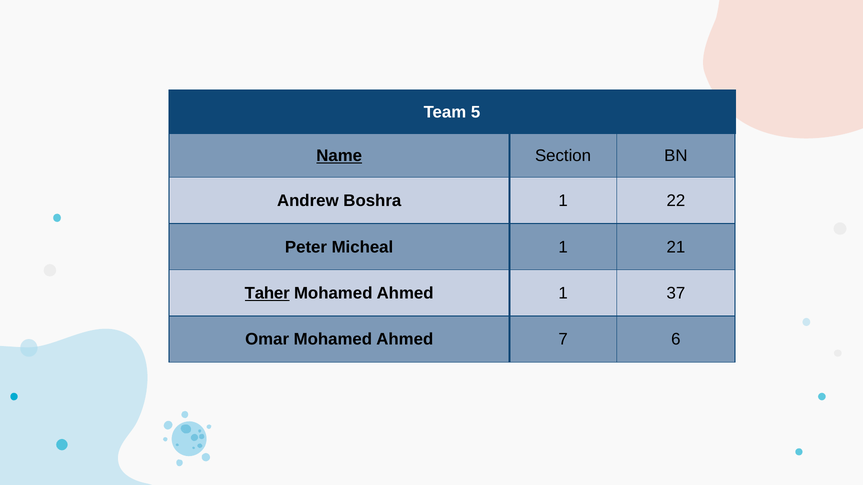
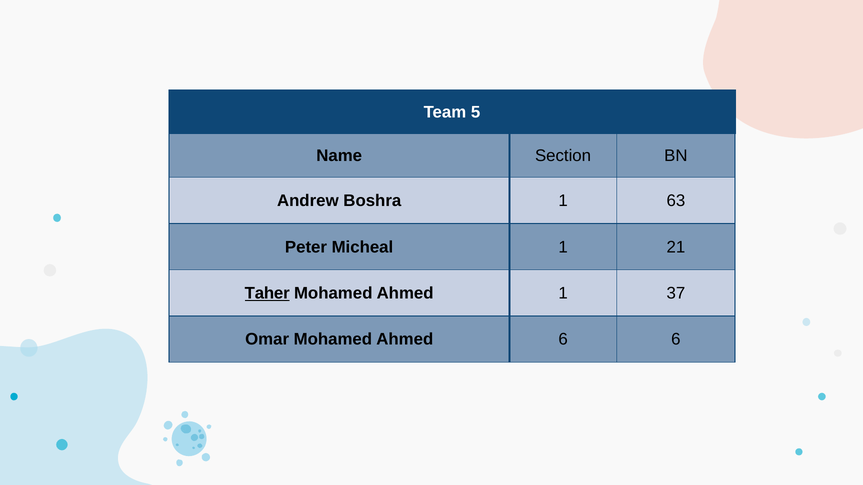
Name underline: present -> none
22: 22 -> 63
Ahmed 7: 7 -> 6
